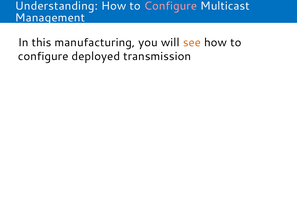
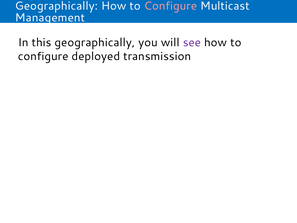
Understanding at (56, 6): Understanding -> Geographically
this manufacturing: manufacturing -> geographically
see colour: orange -> purple
